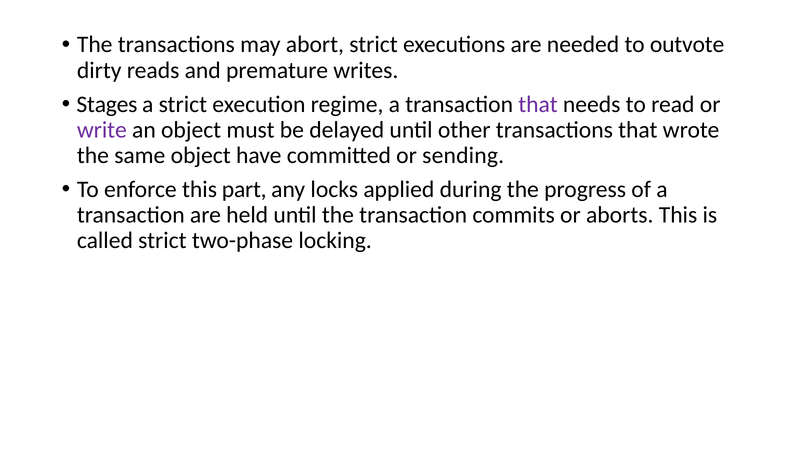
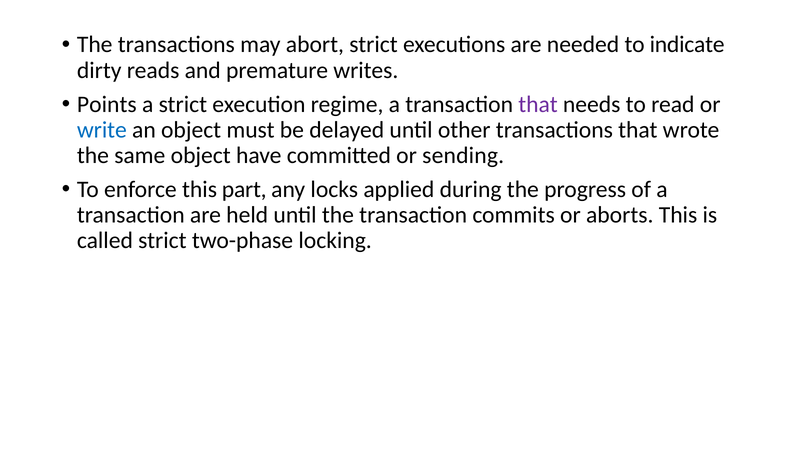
outvote: outvote -> indicate
Stages: Stages -> Points
write colour: purple -> blue
